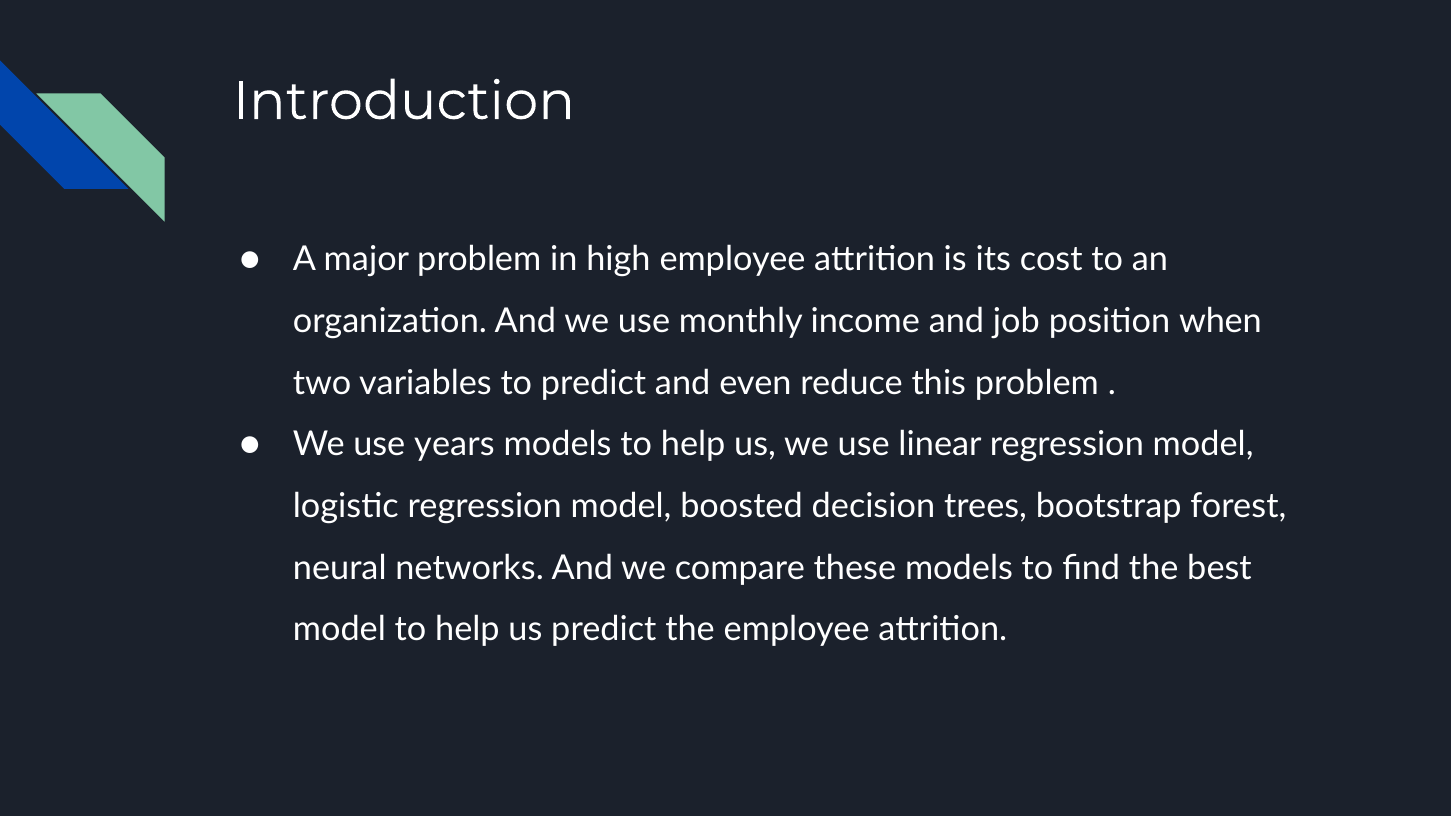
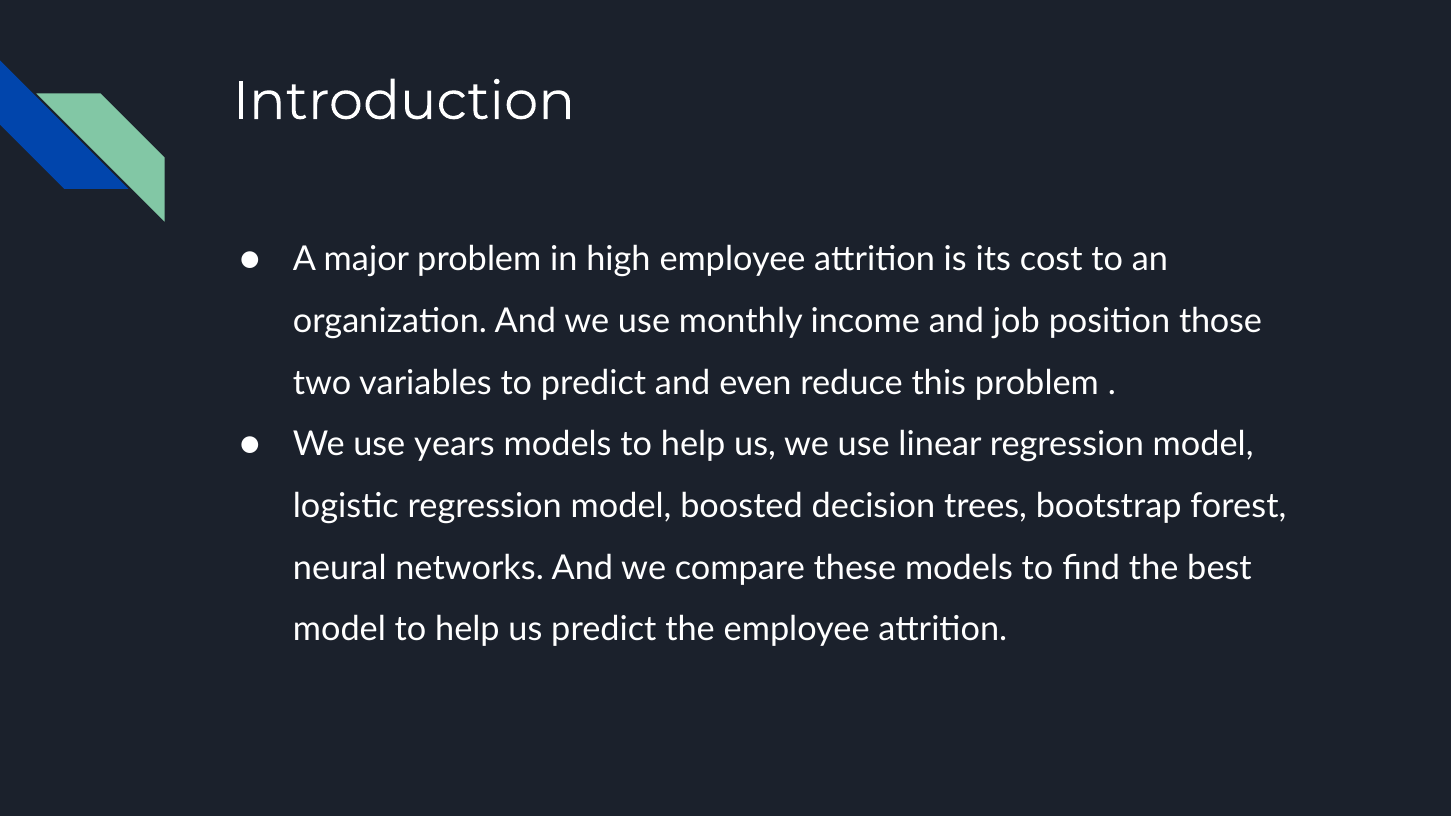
when: when -> those
